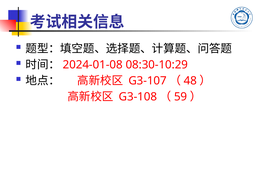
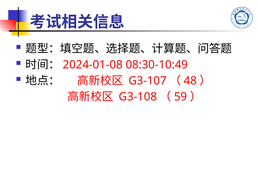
08:30-10:29: 08:30-10:29 -> 08:30-10:49
